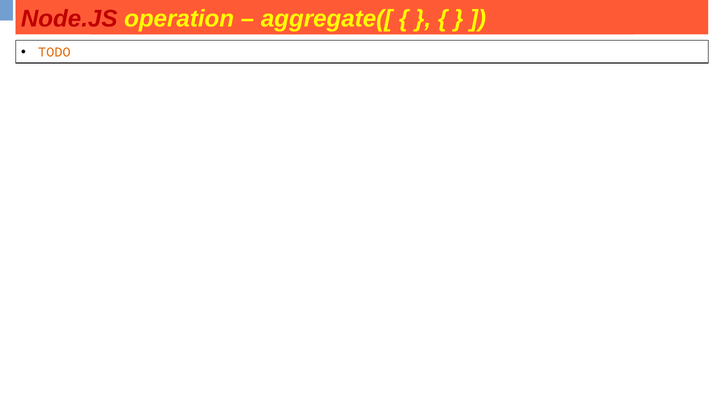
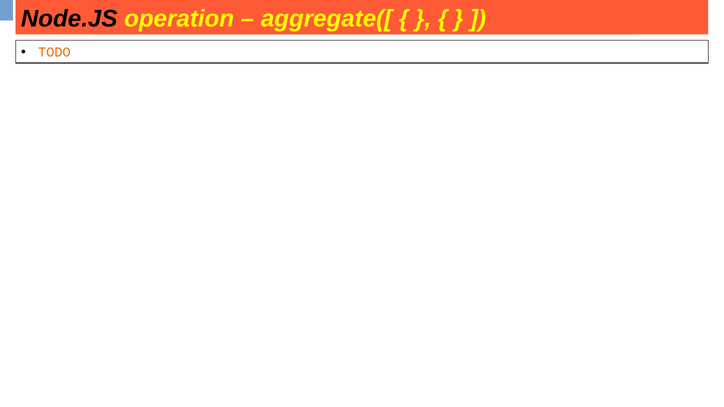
Node.JS colour: red -> black
